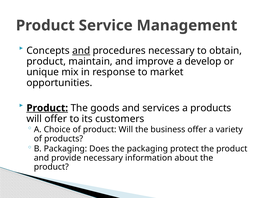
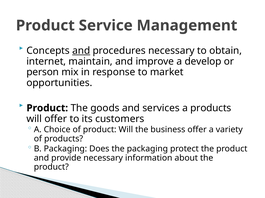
product at (46, 62): product -> internet
unique: unique -> person
Product at (47, 108) underline: present -> none
